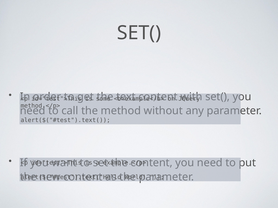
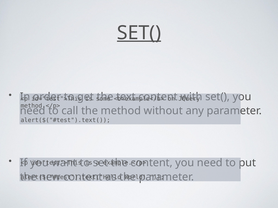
SET( at (139, 33) underline: none -> present
